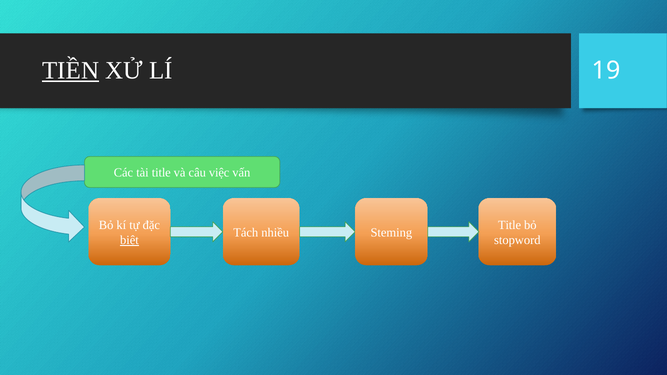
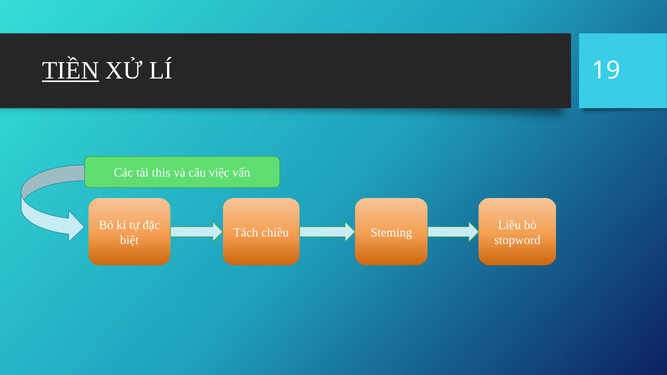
tài title: title -> this
Title at (510, 225): Title -> Liều
nhiều: nhiều -> chiều
biệt underline: present -> none
